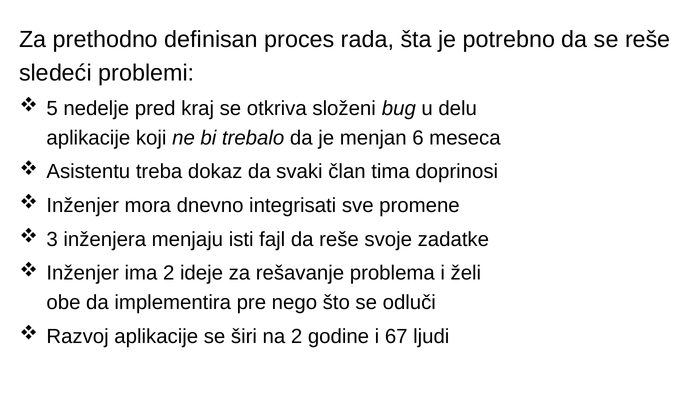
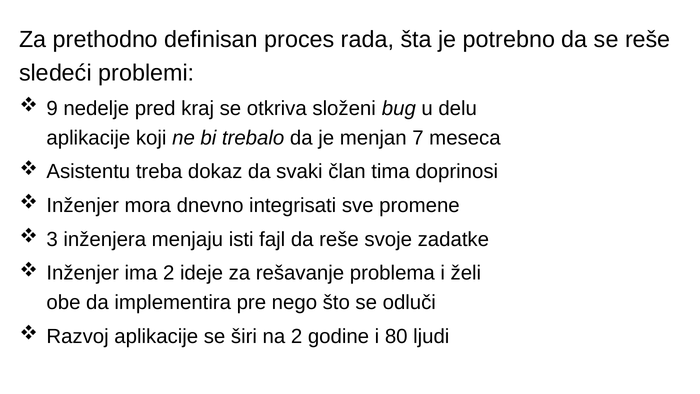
5: 5 -> 9
6: 6 -> 7
67: 67 -> 80
